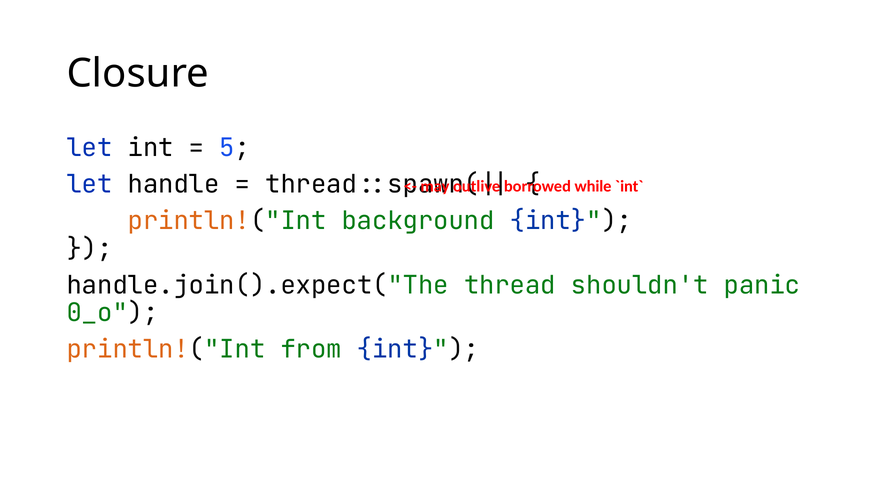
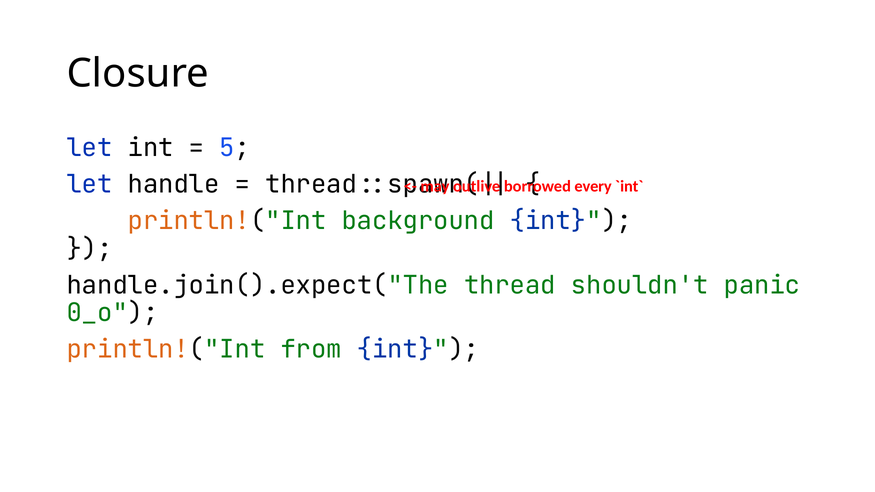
while: while -> every
